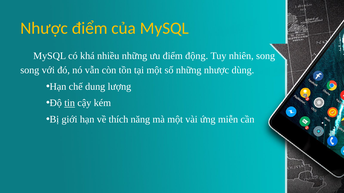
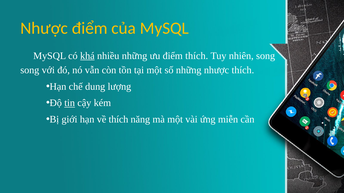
khá underline: none -> present
điểm động: động -> thích
nhược dùng: dùng -> thích
